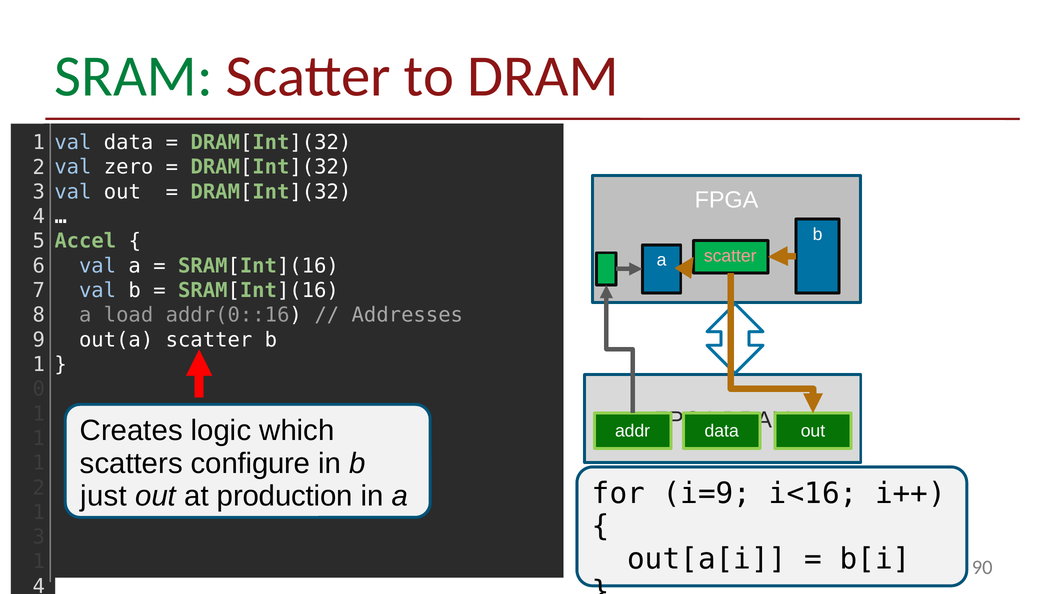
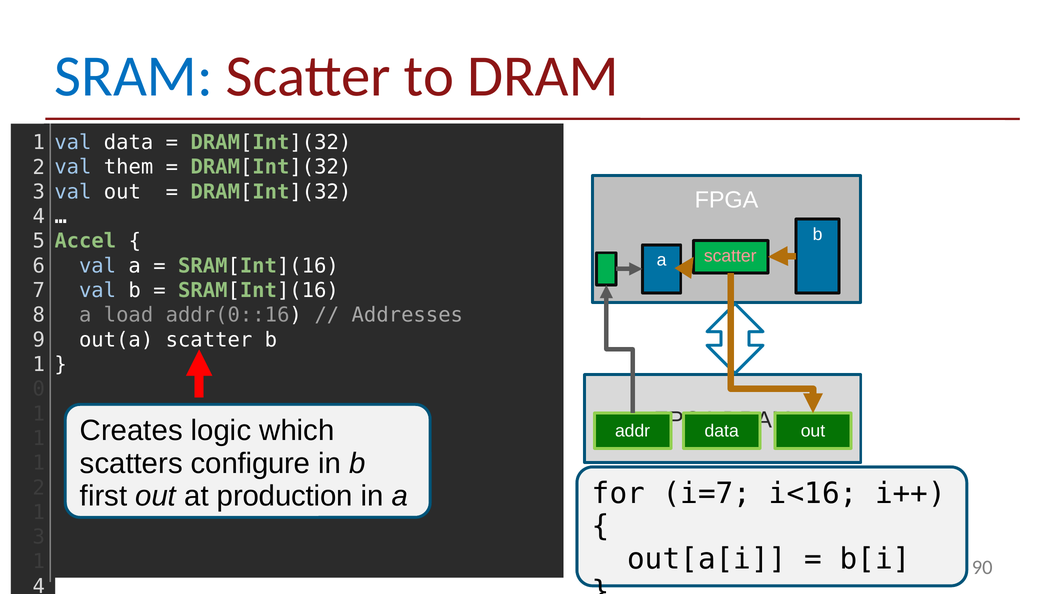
SRAM colour: green -> blue
zero: zero -> them
just: just -> first
i=9: i=9 -> i=7
